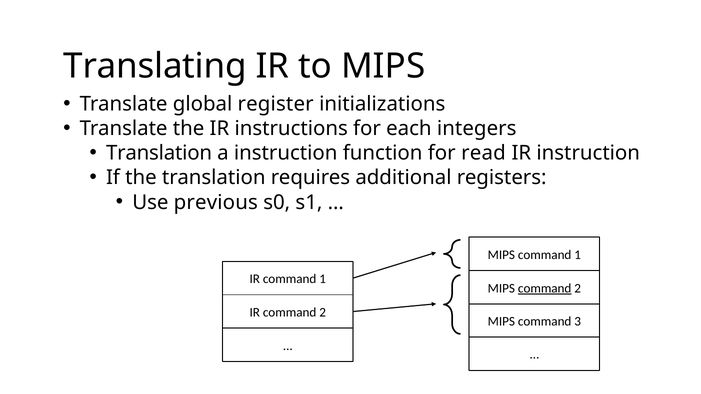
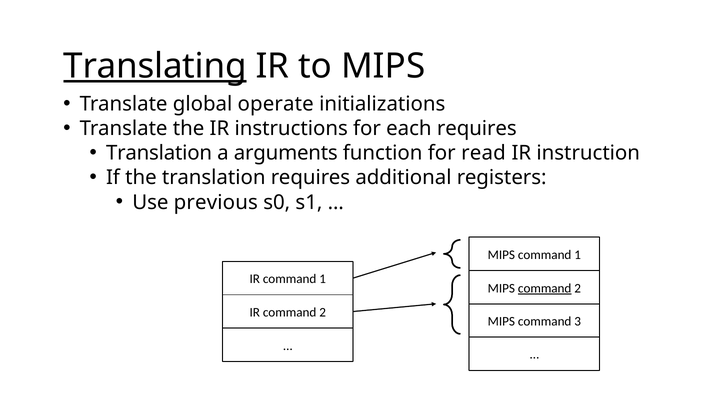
Translating underline: none -> present
register: register -> operate
each integers: integers -> requires
a instruction: instruction -> arguments
